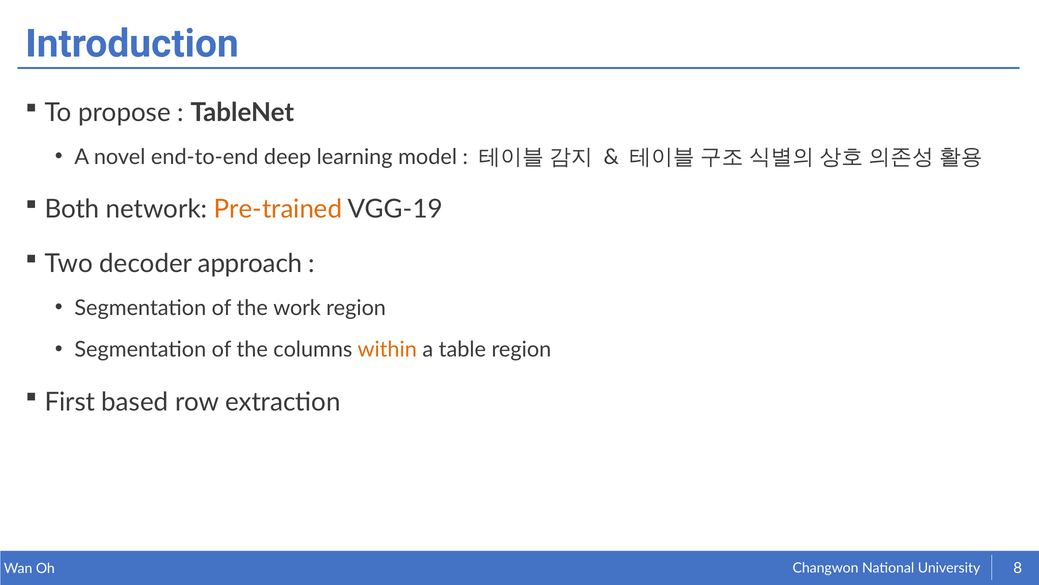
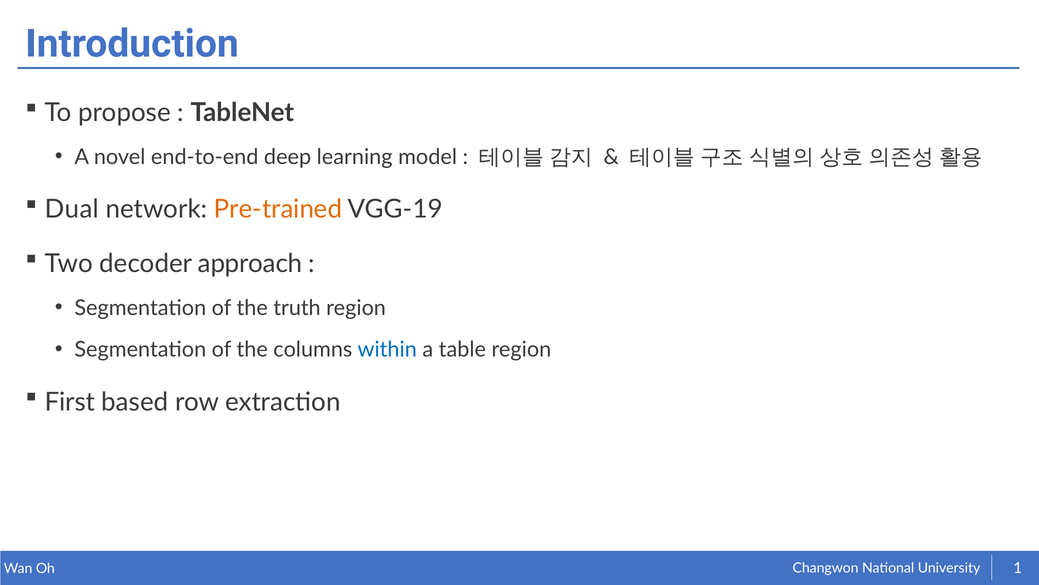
Both: Both -> Dual
work: work -> truth
within colour: orange -> blue
8: 8 -> 1
